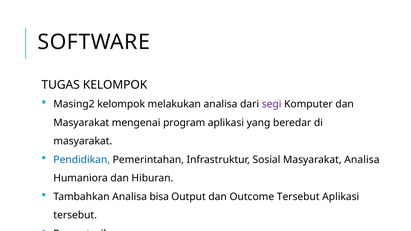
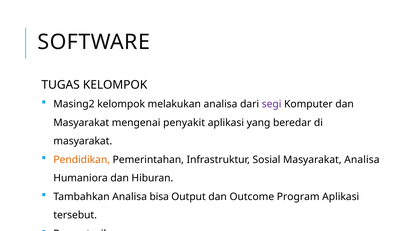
program: program -> penyakit
Pendidikan colour: blue -> orange
Outcome Tersebut: Tersebut -> Program
